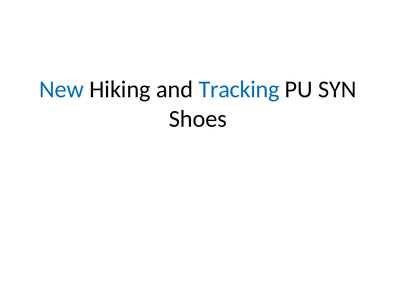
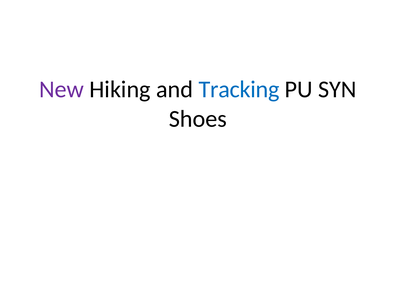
New colour: blue -> purple
